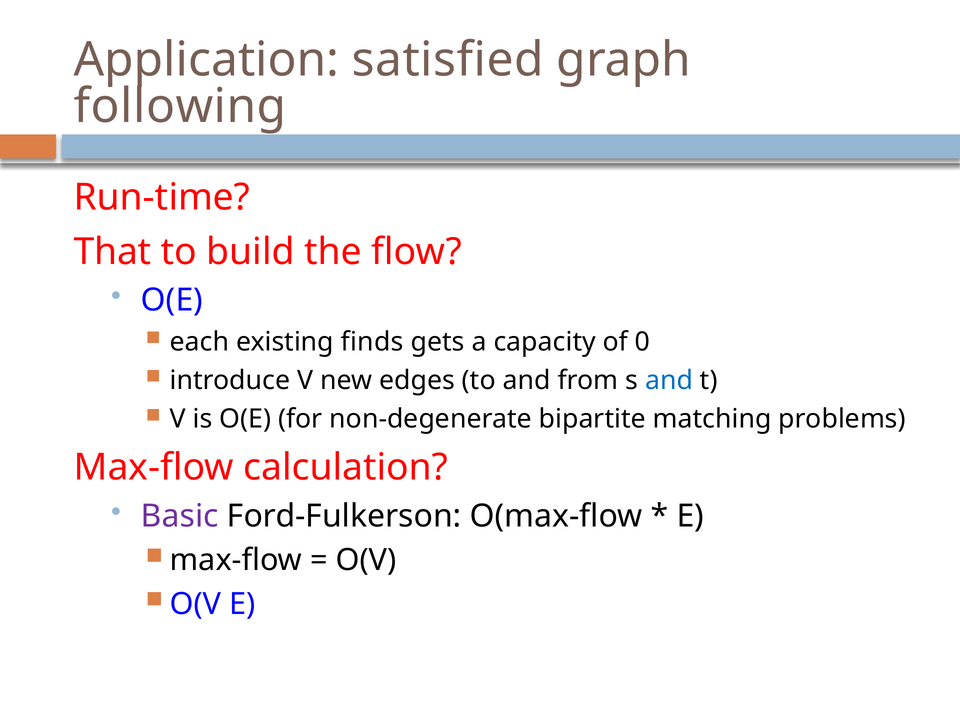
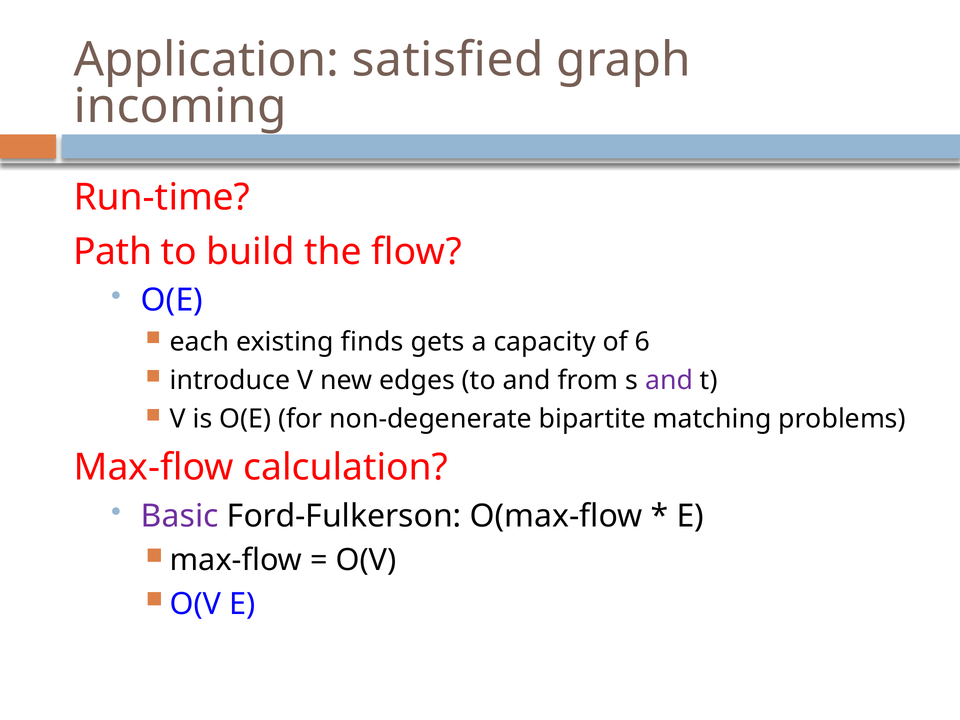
following: following -> incoming
That: That -> Path
0: 0 -> 6
and at (669, 380) colour: blue -> purple
